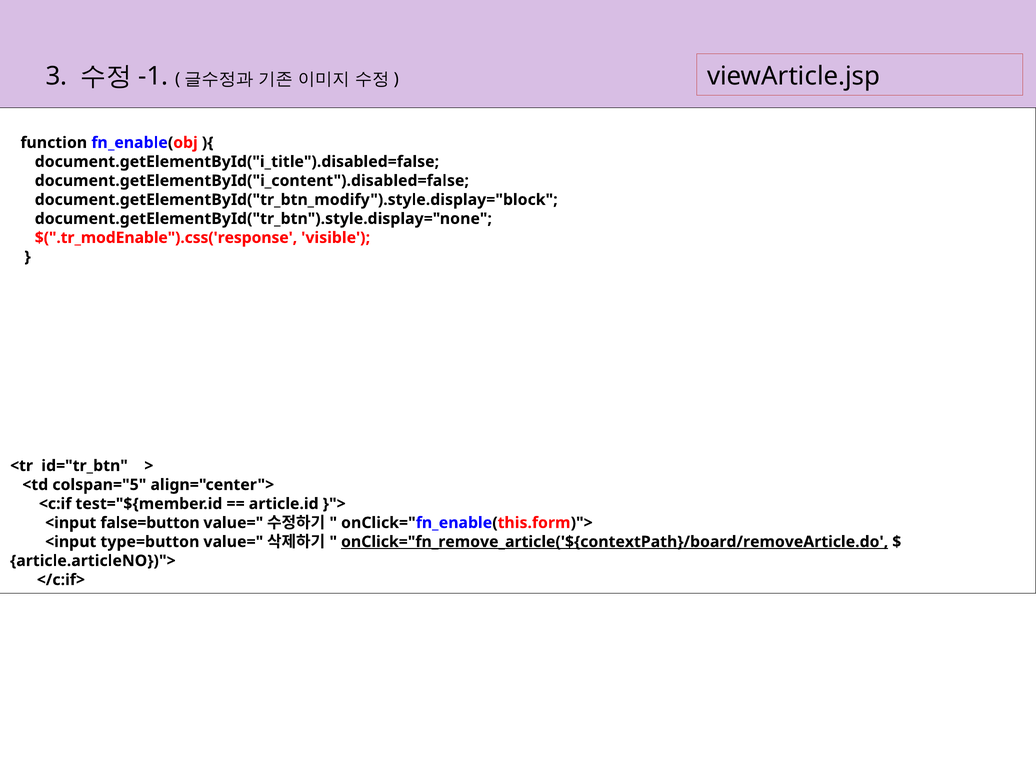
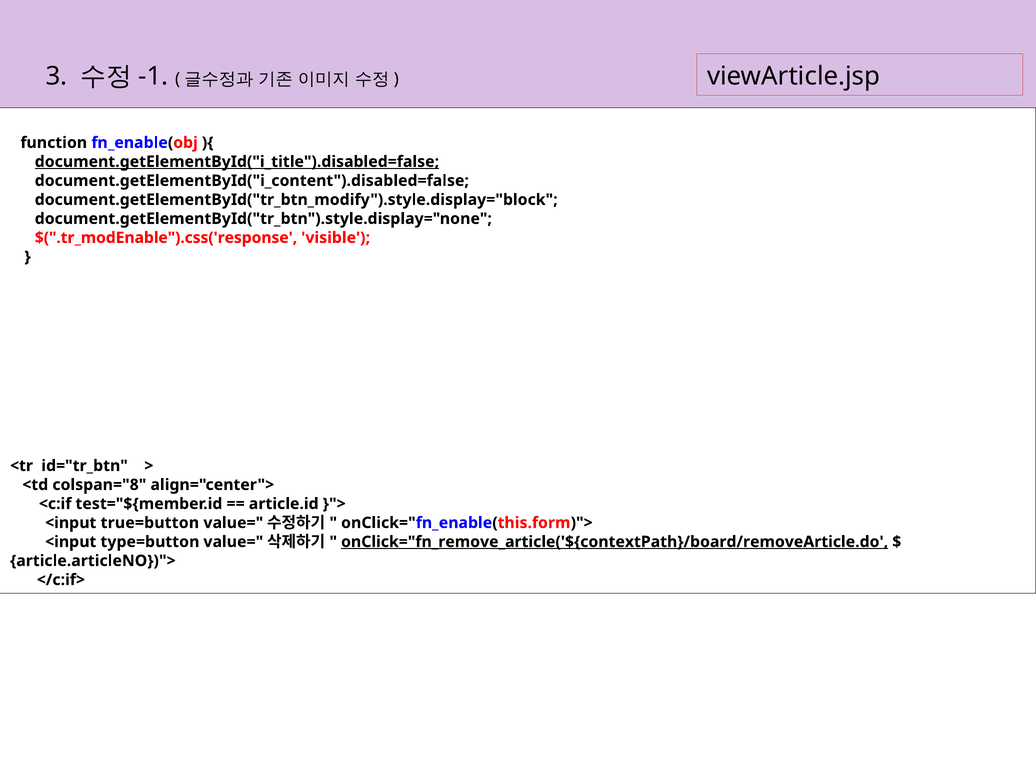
document.getElementById("i_title").disabled=false underline: none -> present
colspan="5: colspan="5 -> colspan="8
false=button: false=button -> true=button
